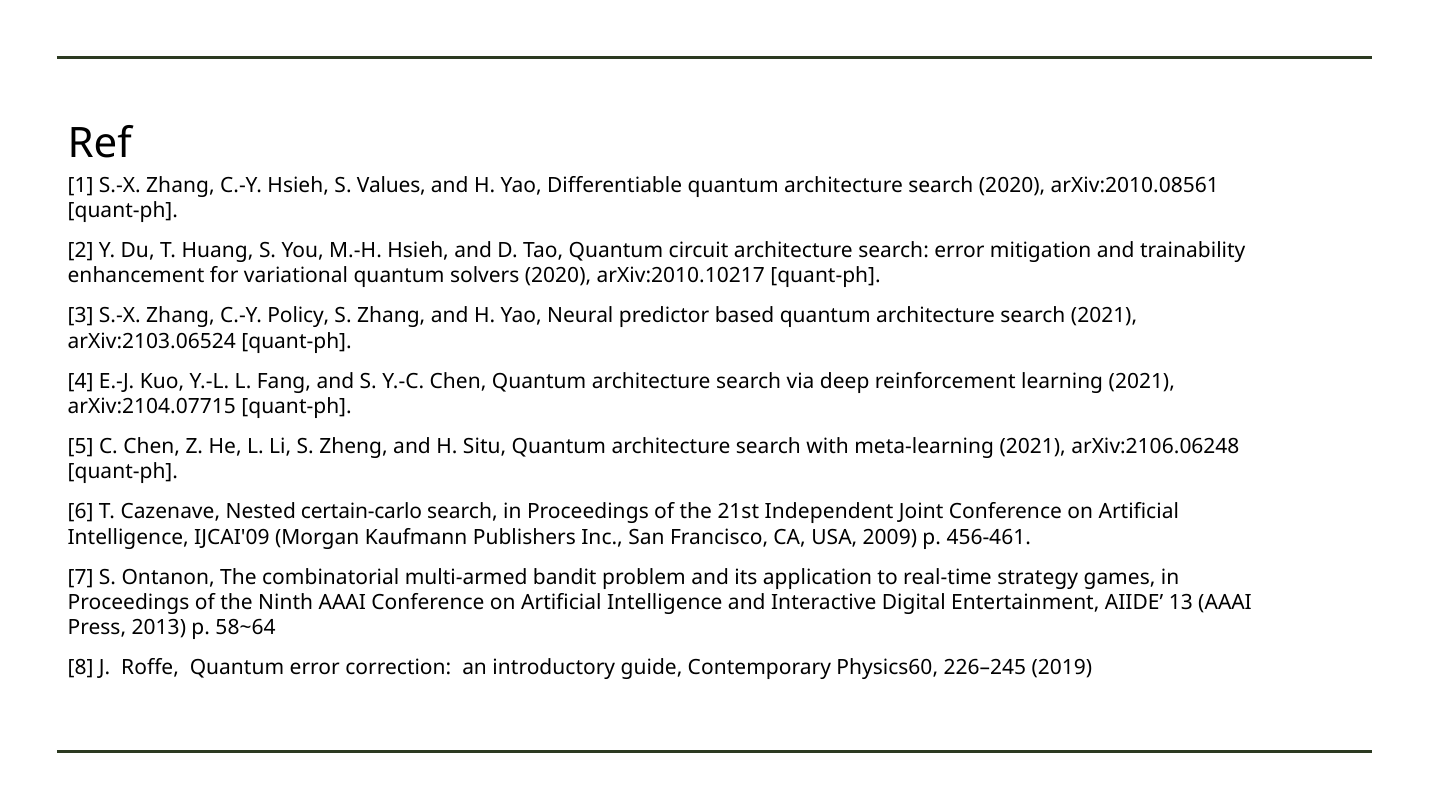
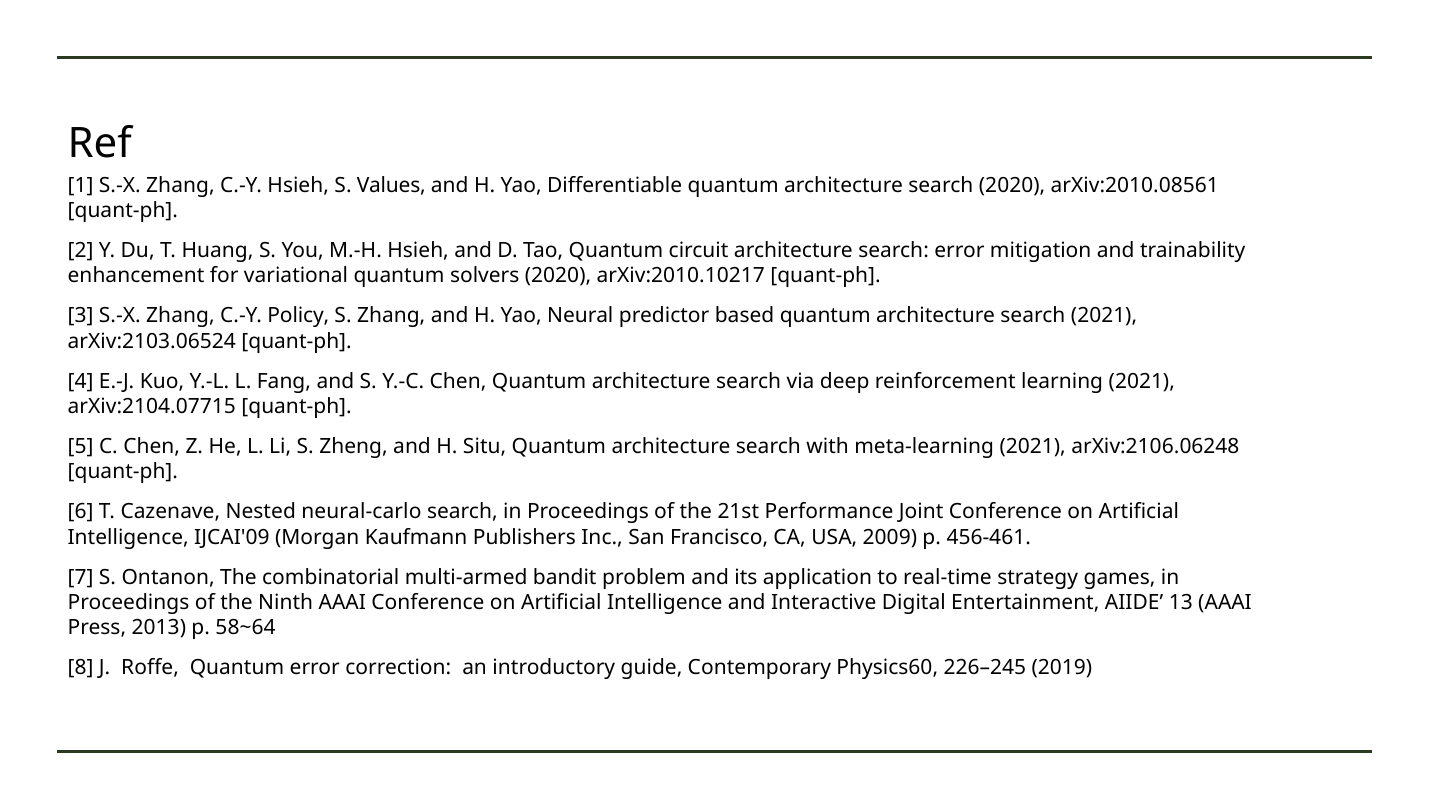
certain-carlo: certain-carlo -> neural-carlo
Independent: Independent -> Performance
